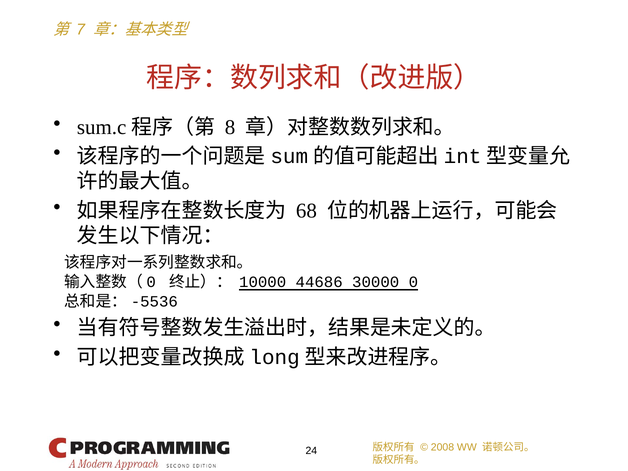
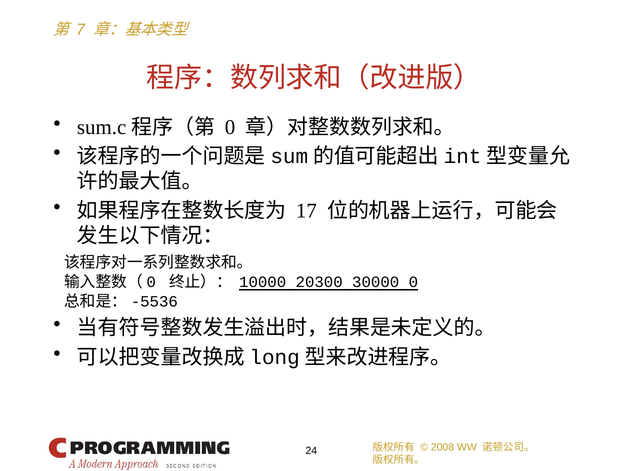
8 at (230, 127): 8 -> 0
68: 68 -> 17
44686: 44686 -> 20300
